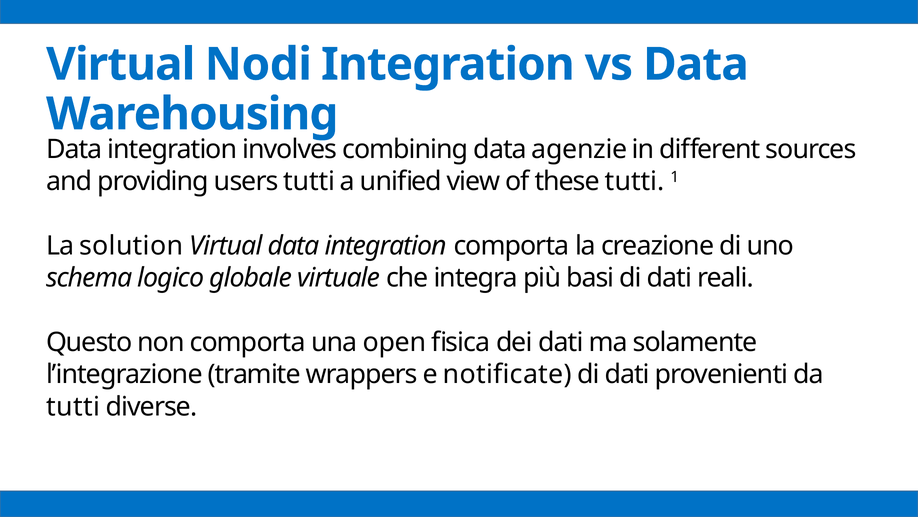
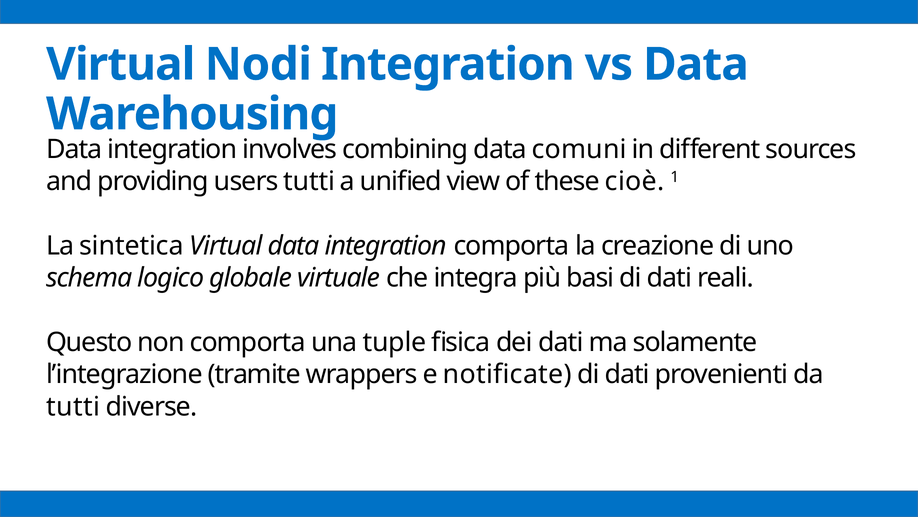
agenzie: agenzie -> comuni
these tutti: tutti -> cioè
solution: solution -> sintetica
open: open -> tuple
